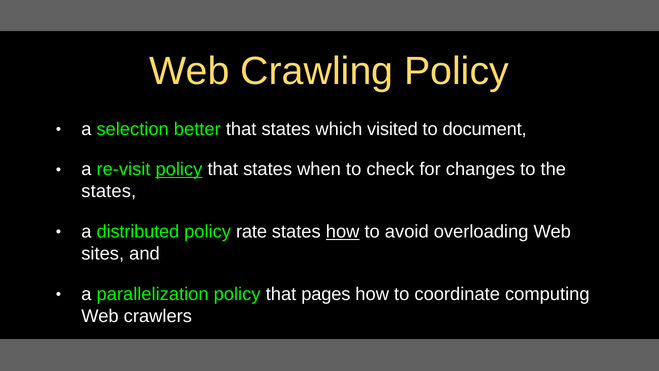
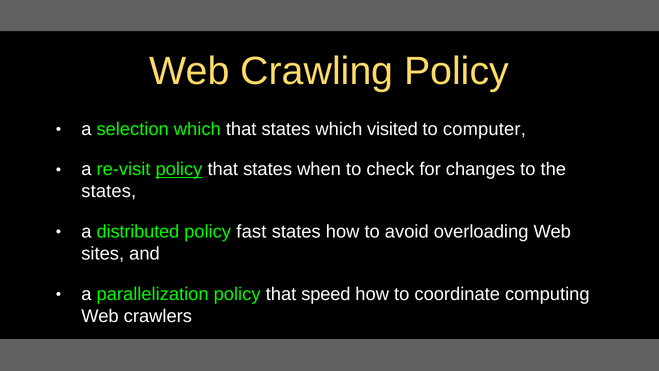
selection better: better -> which
document: document -> computer
rate: rate -> fast
how at (343, 232) underline: present -> none
pages: pages -> speed
